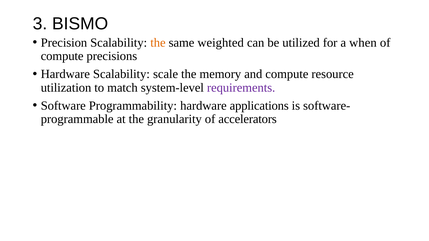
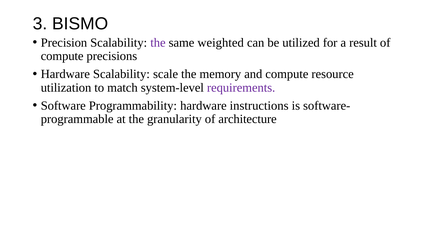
the at (158, 43) colour: orange -> purple
when: when -> result
applications: applications -> instructions
accelerators: accelerators -> architecture
